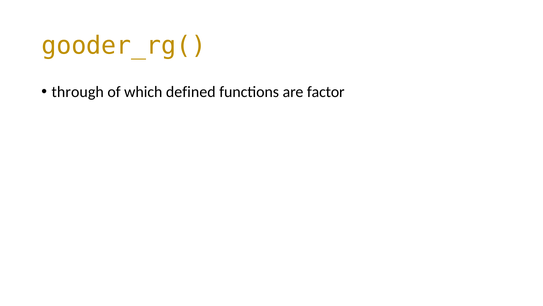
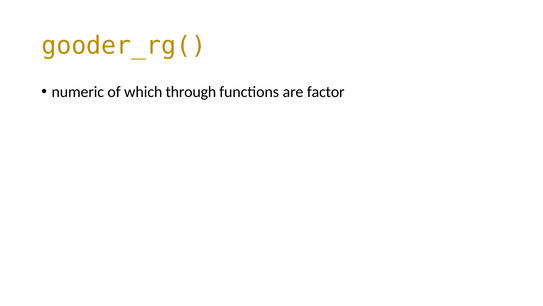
through: through -> numeric
defined: defined -> through
